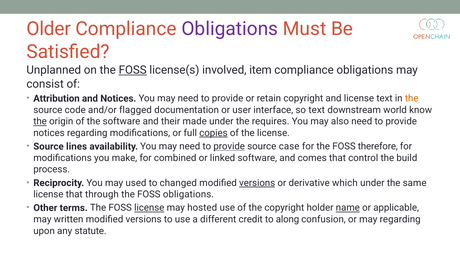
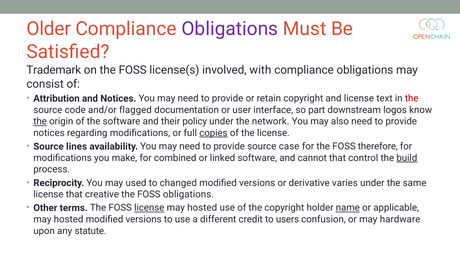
Unplanned: Unplanned -> Trademark
FOSS at (133, 70) underline: present -> none
item: item -> with
the at (412, 98) colour: orange -> red
so text: text -> part
world: world -> logos
made: made -> policy
requires: requires -> network
provide at (229, 146) underline: present -> none
comes: comes -> cannot
build underline: none -> present
versions at (257, 183) underline: present -> none
which: which -> varies
through: through -> creative
written at (69, 219): written -> hosted
along: along -> users
may regarding: regarding -> hardware
